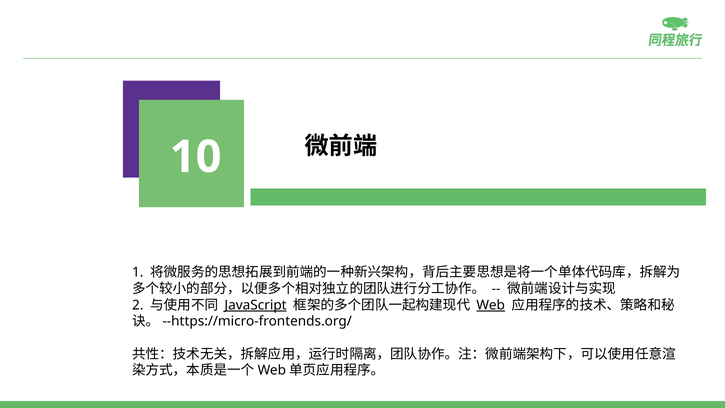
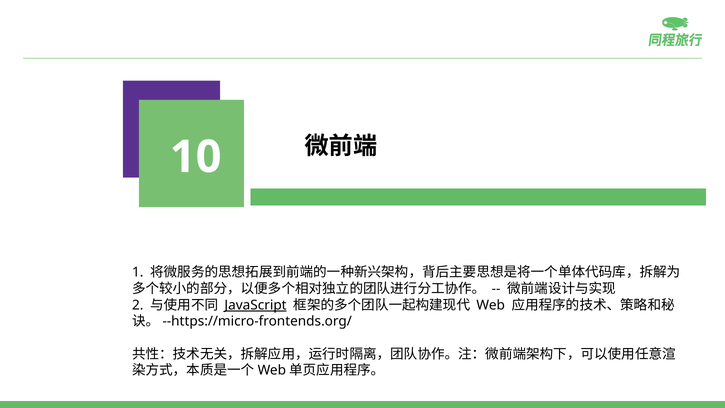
Web underline: present -> none
